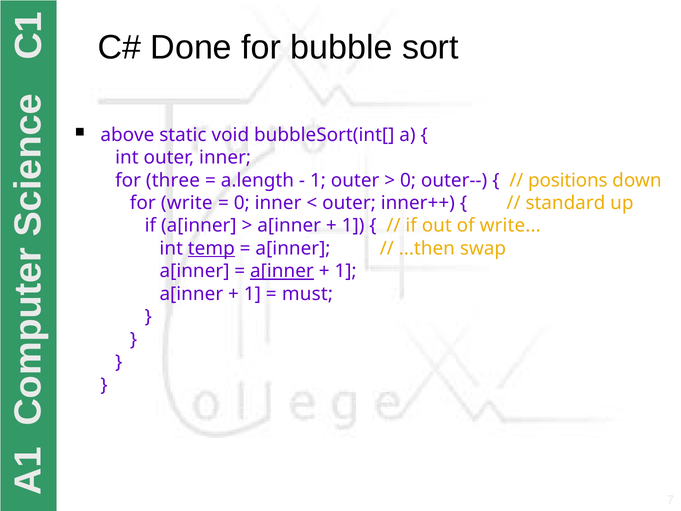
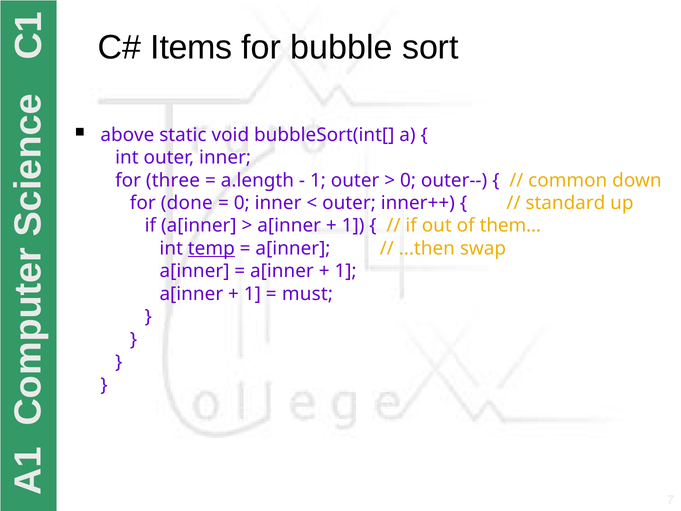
Done: Done -> Items
positions: positions -> common
for write: write -> done
of write: write -> them
a[inner at (282, 271) underline: present -> none
